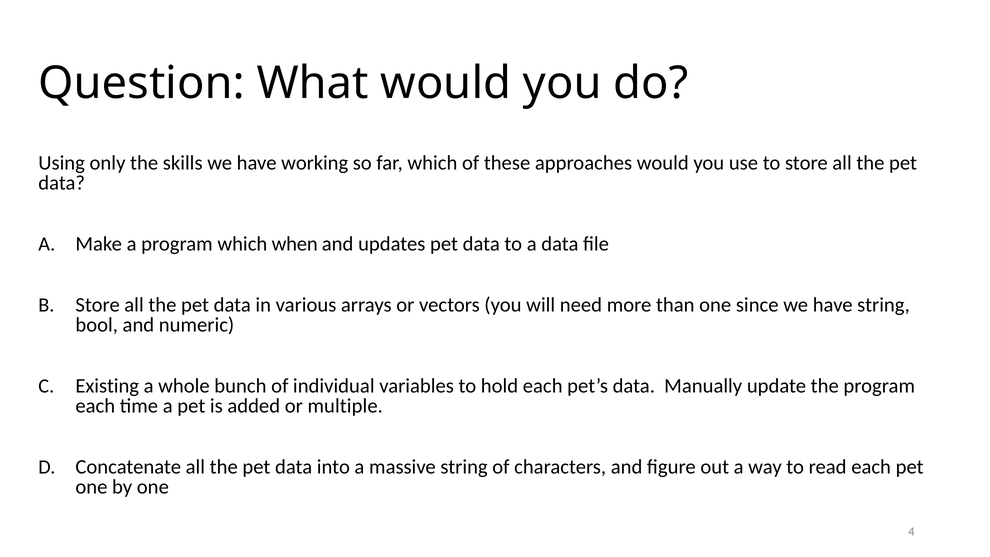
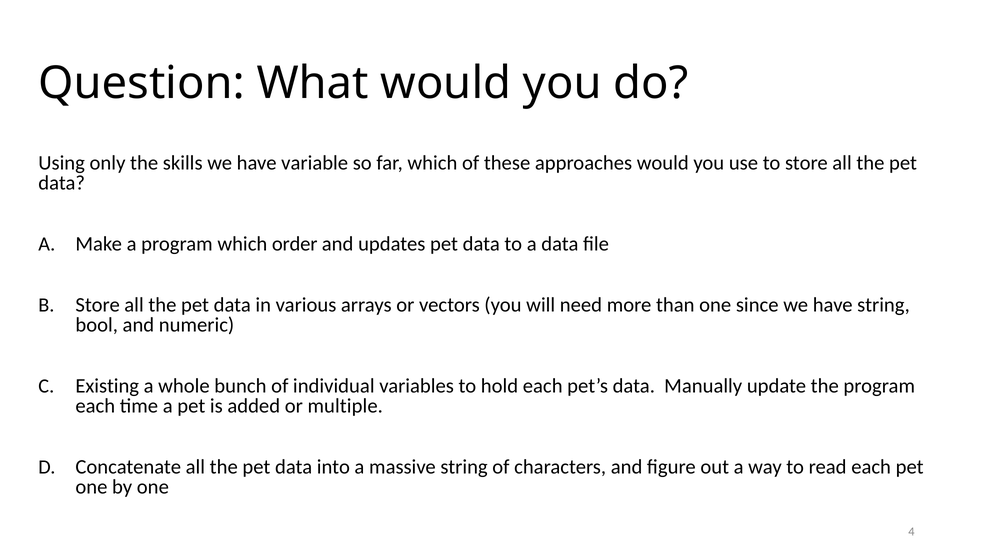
working: working -> variable
when: when -> order
